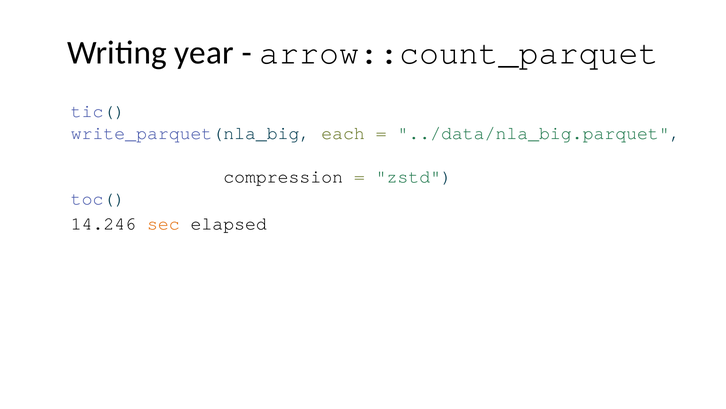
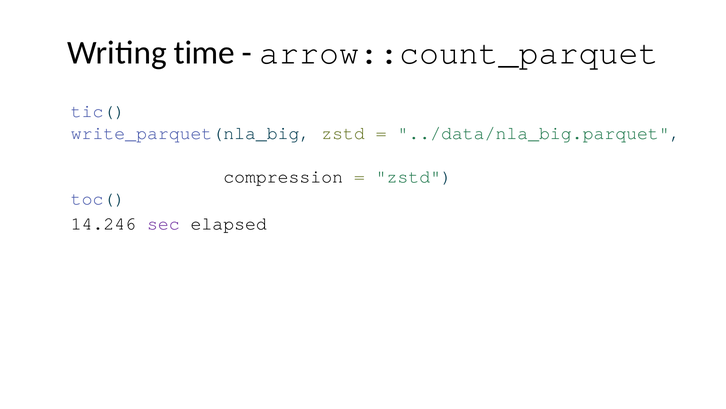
year: year -> time
write_parquet(nla_big each: each -> zstd
sec colour: orange -> purple
